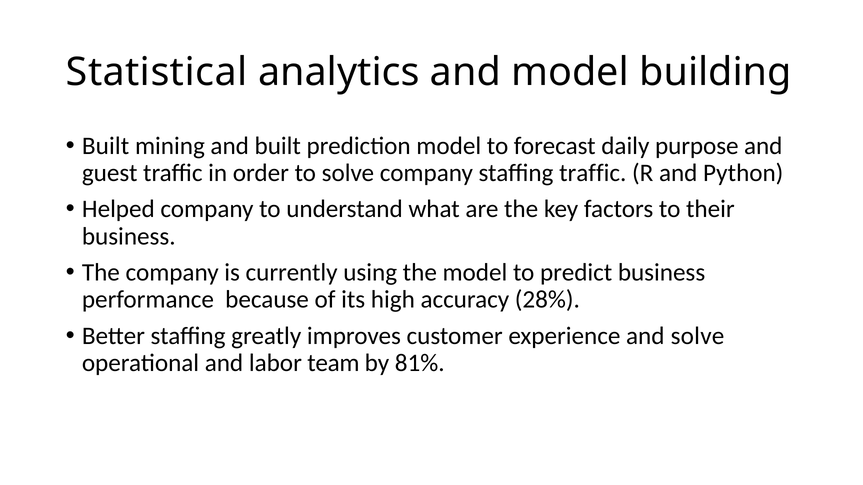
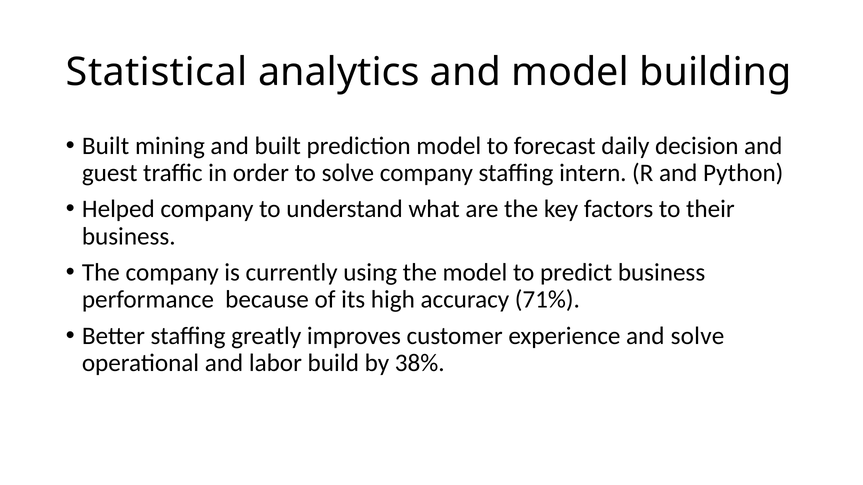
purpose: purpose -> decision
staffing traffic: traffic -> intern
28%: 28% -> 71%
team: team -> build
81%: 81% -> 38%
